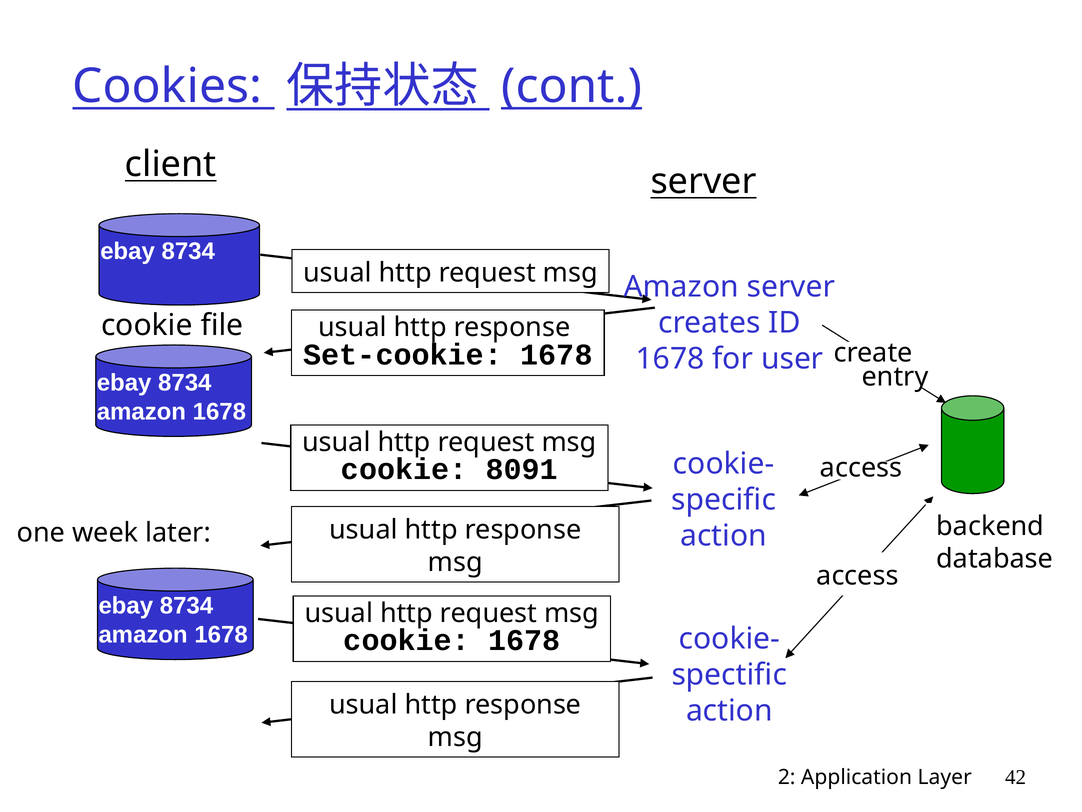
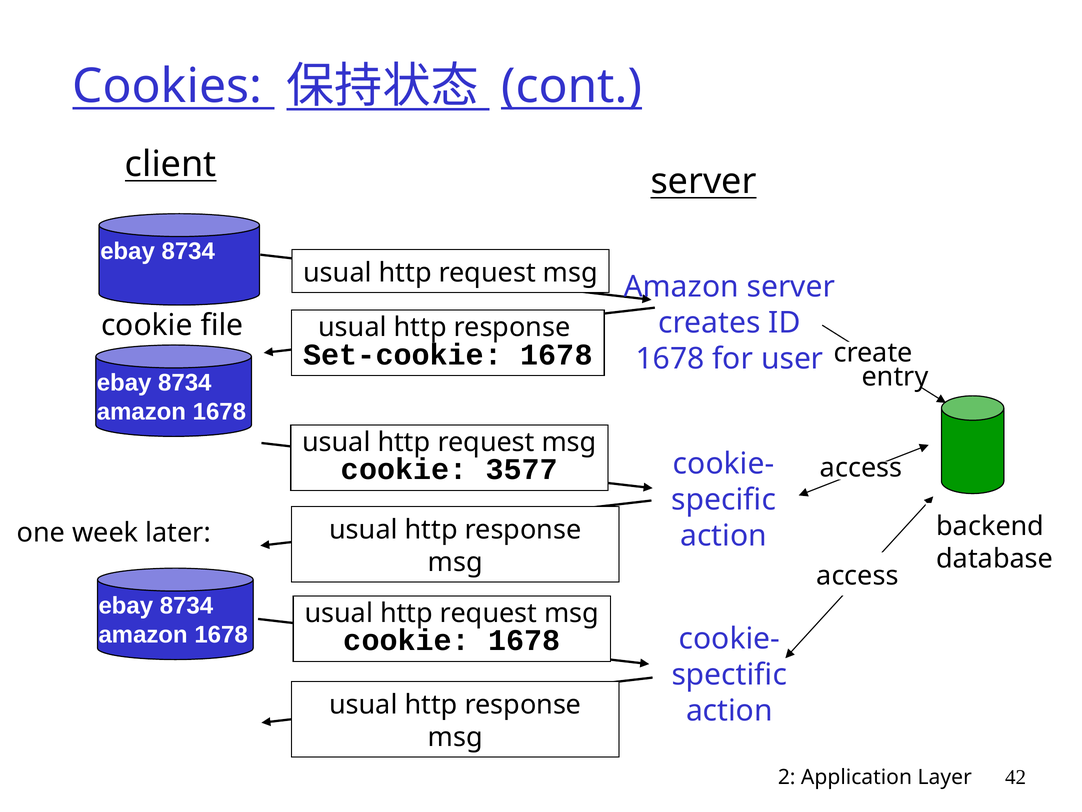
8091: 8091 -> 3577
